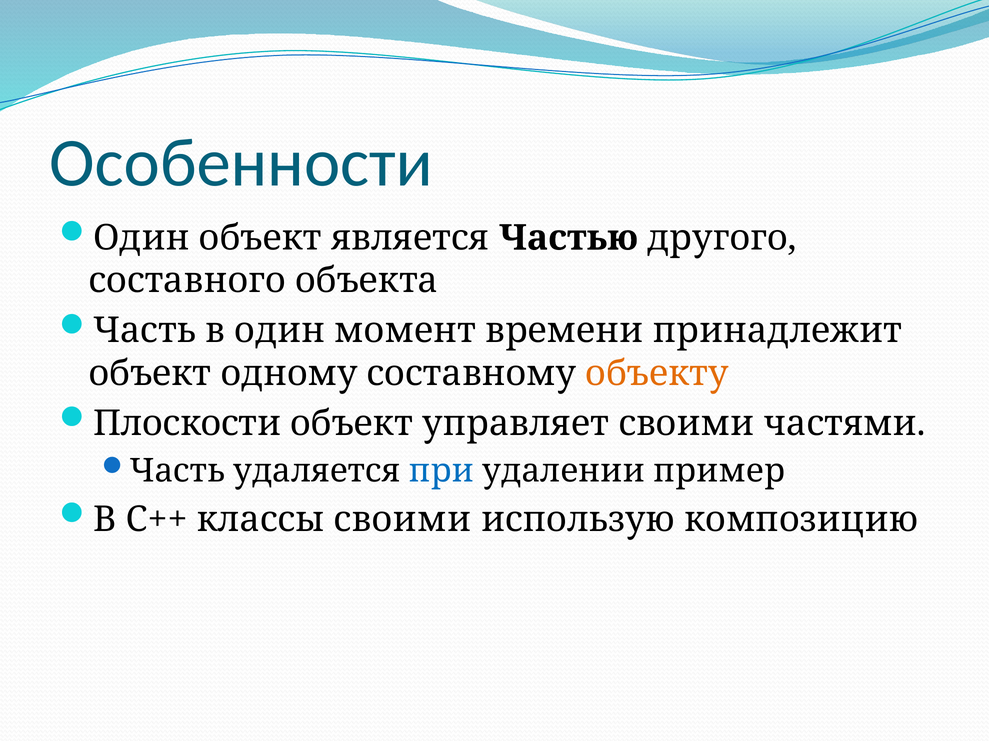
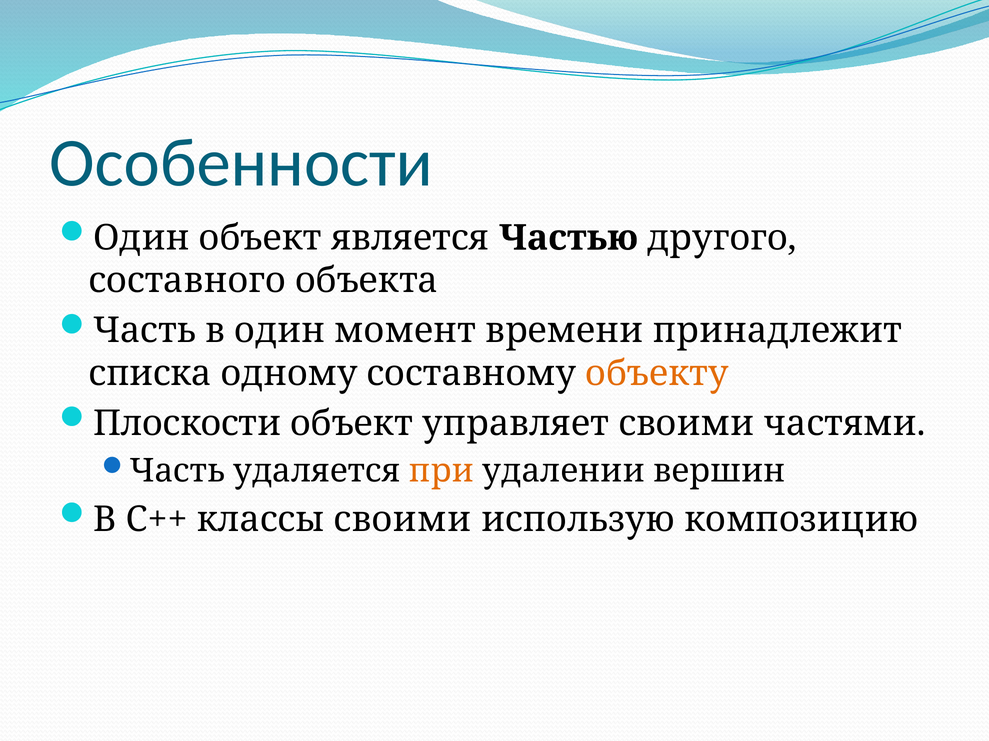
объект at (150, 374): объект -> списка
при colour: blue -> orange
пример: пример -> вершин
